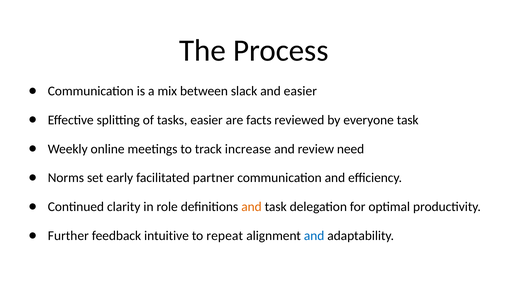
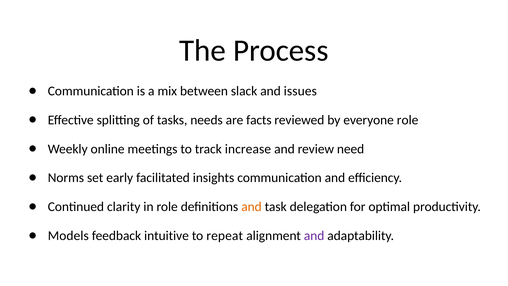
and easier: easier -> issues
tasks easier: easier -> needs
everyone task: task -> role
partner: partner -> insights
Further: Further -> Models
and at (314, 236) colour: blue -> purple
